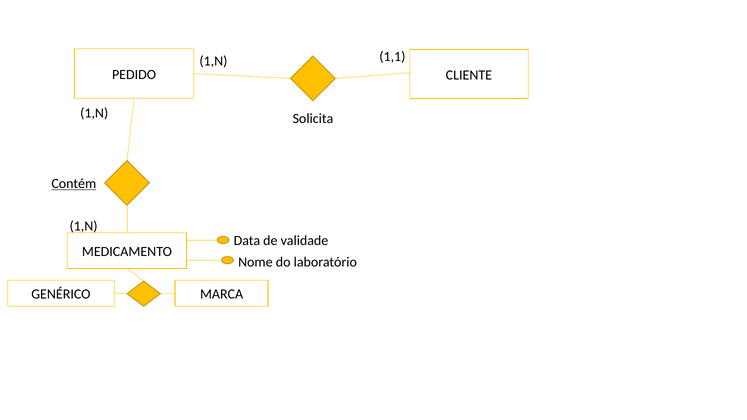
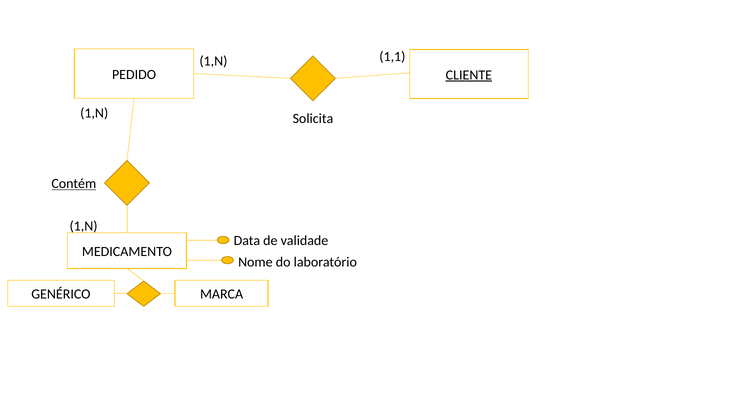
CLIENTE underline: none -> present
